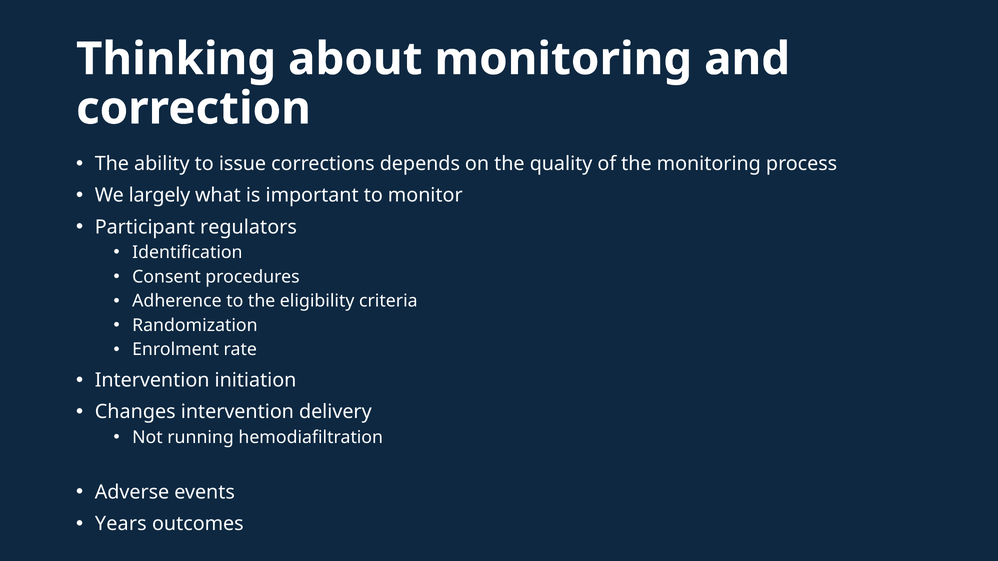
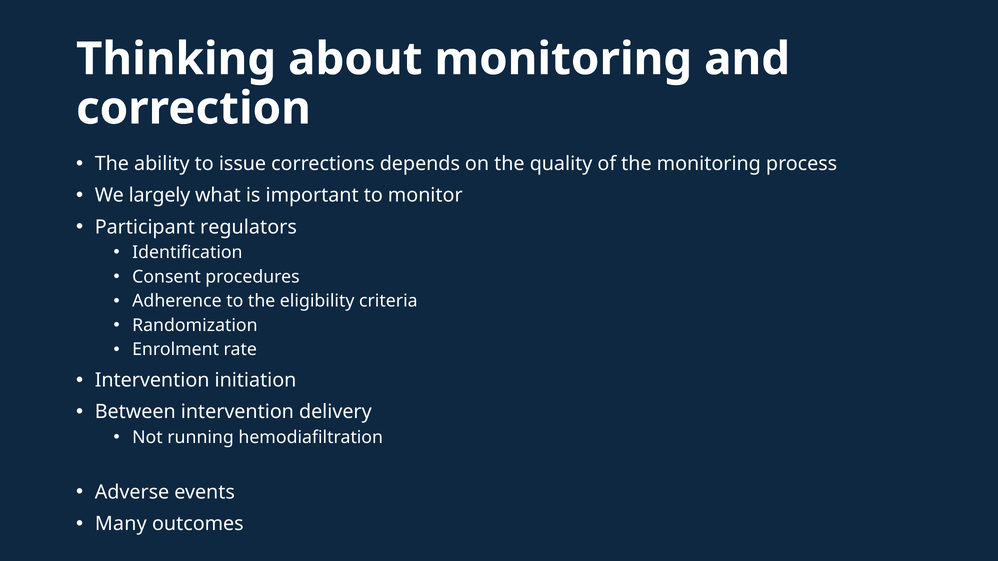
Changes: Changes -> Between
Years: Years -> Many
